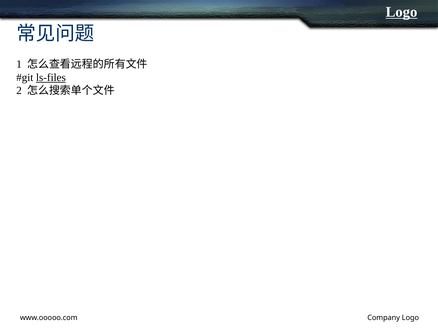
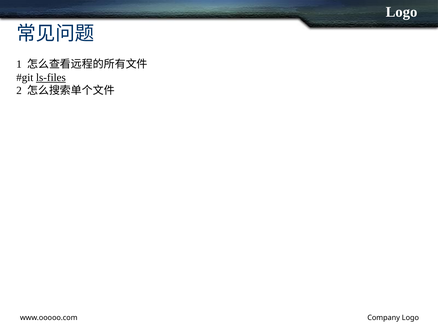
Logo at (401, 12) underline: present -> none
